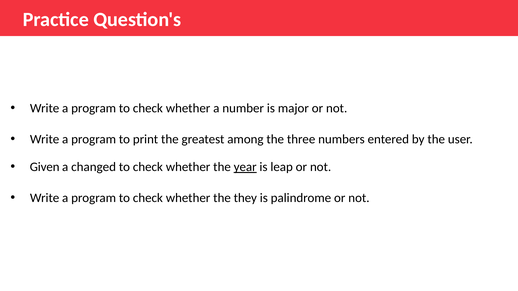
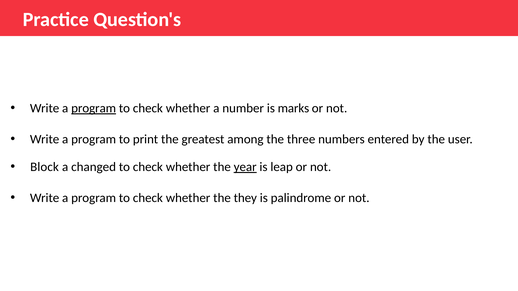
program at (94, 108) underline: none -> present
major: major -> marks
Given: Given -> Block
